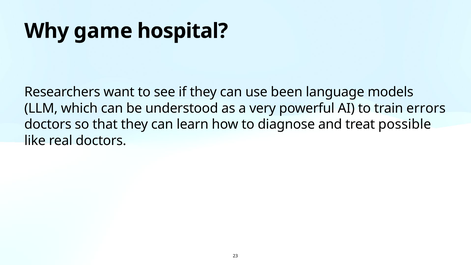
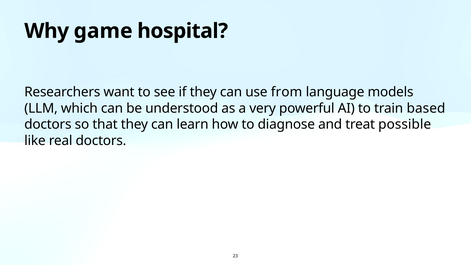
been: been -> from
errors: errors -> based
